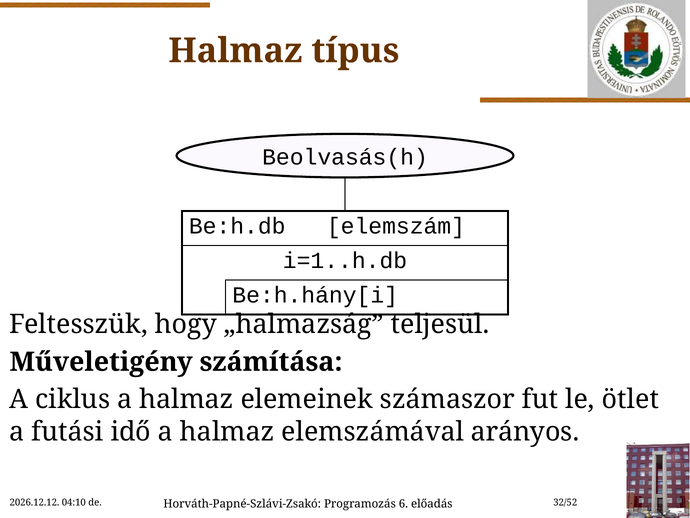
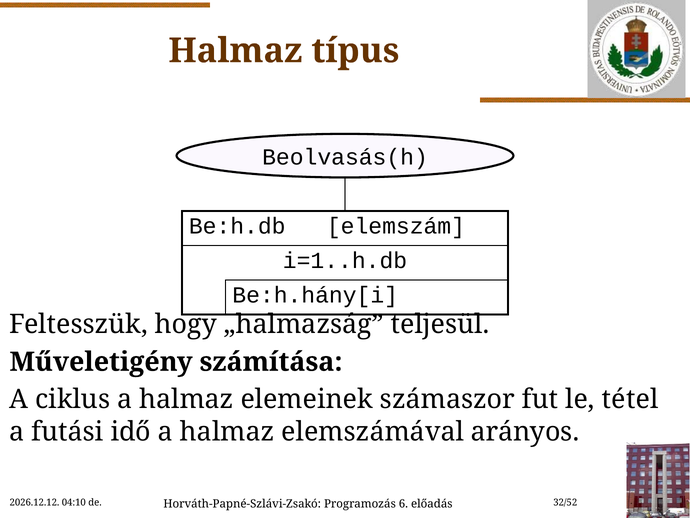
ötlet: ötlet -> tétel
